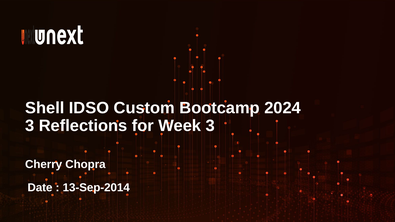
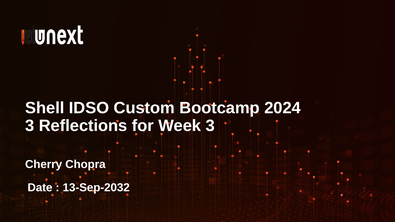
13-Sep-2014: 13-Sep-2014 -> 13-Sep-2032
